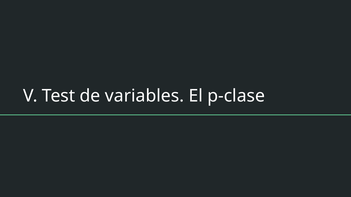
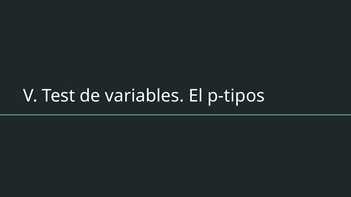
p-clase: p-clase -> p-tipos
